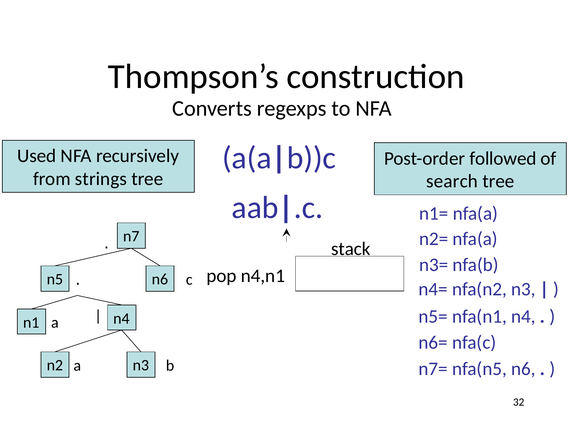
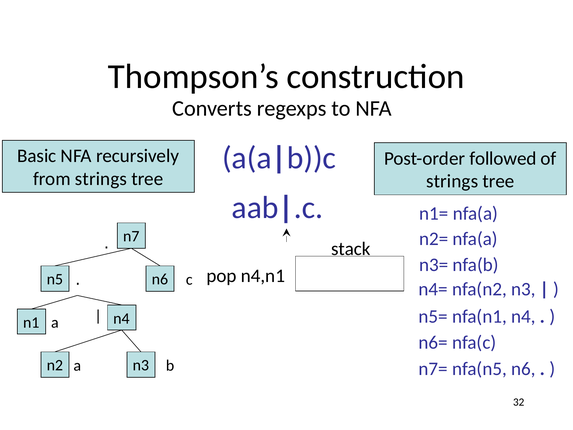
Used: Used -> Basic
search at (452, 181): search -> strings
